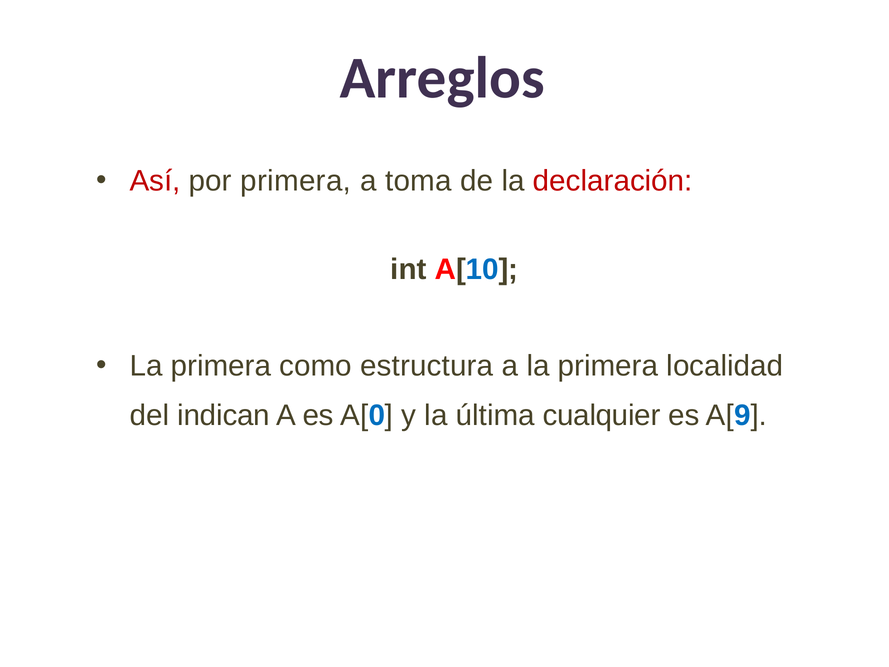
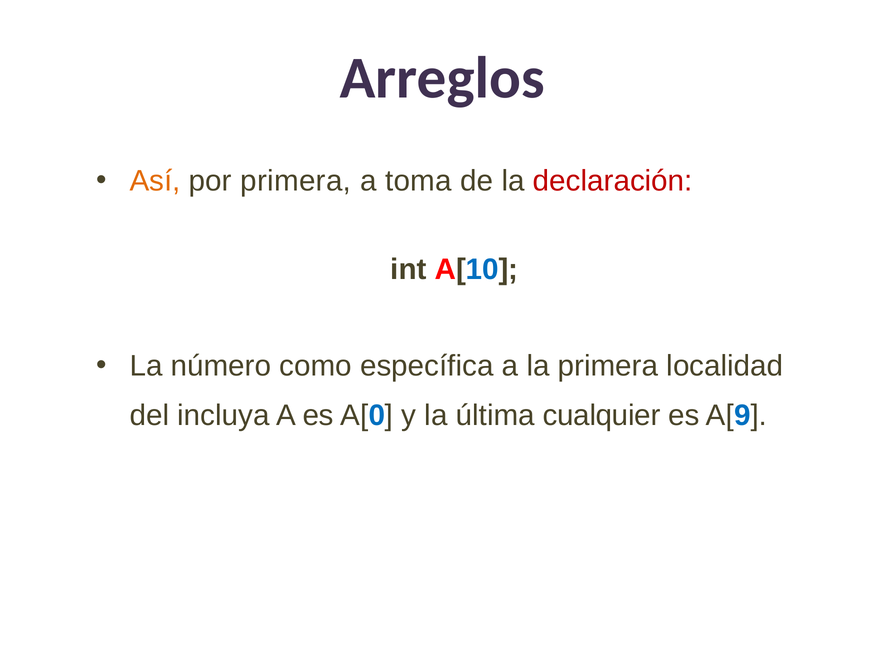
Así colour: red -> orange
primera at (221, 366): primera -> número
estructura: estructura -> específica
indican: indican -> incluya
